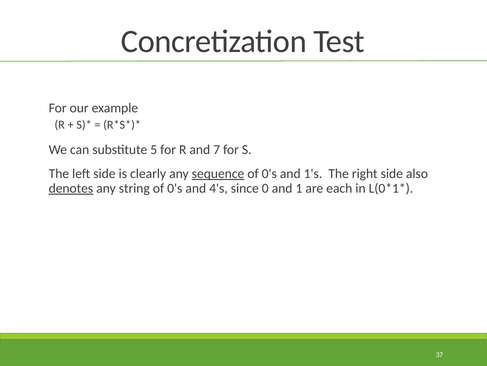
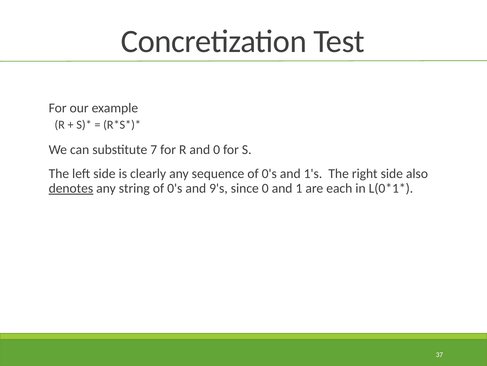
5: 5 -> 7
and 7: 7 -> 0
sequence underline: present -> none
4's: 4's -> 9's
